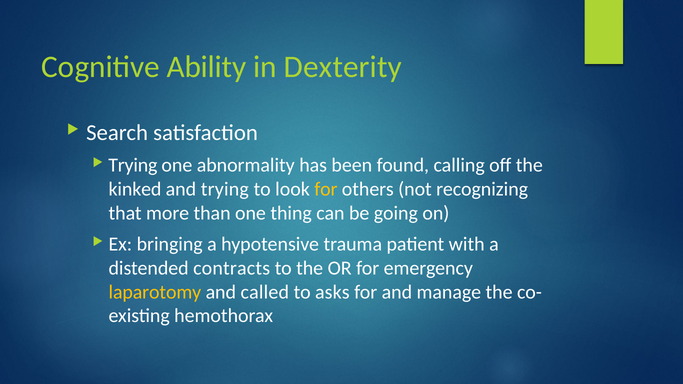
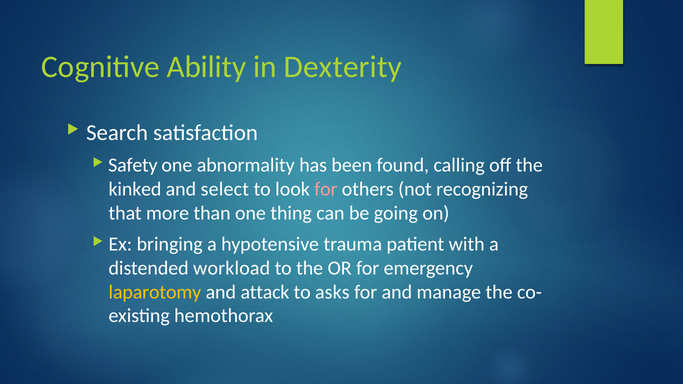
Trying at (133, 165): Trying -> Safety
and trying: trying -> select
for at (326, 189) colour: yellow -> pink
contracts: contracts -> workload
called: called -> attack
